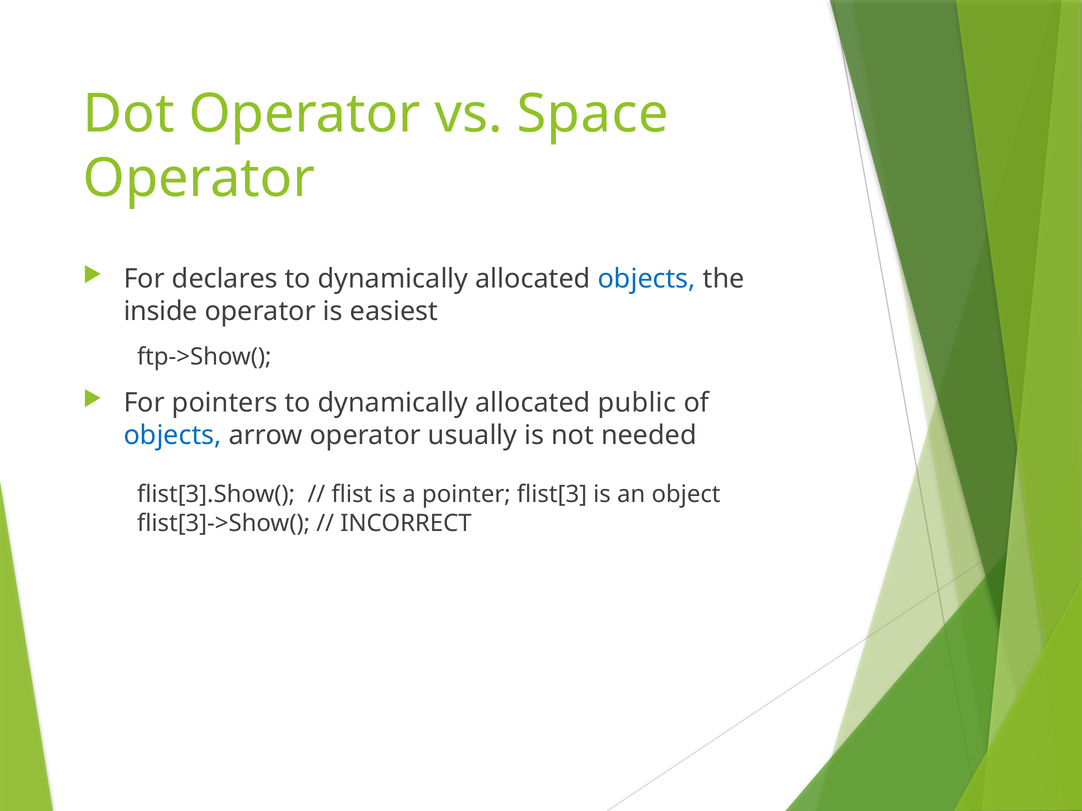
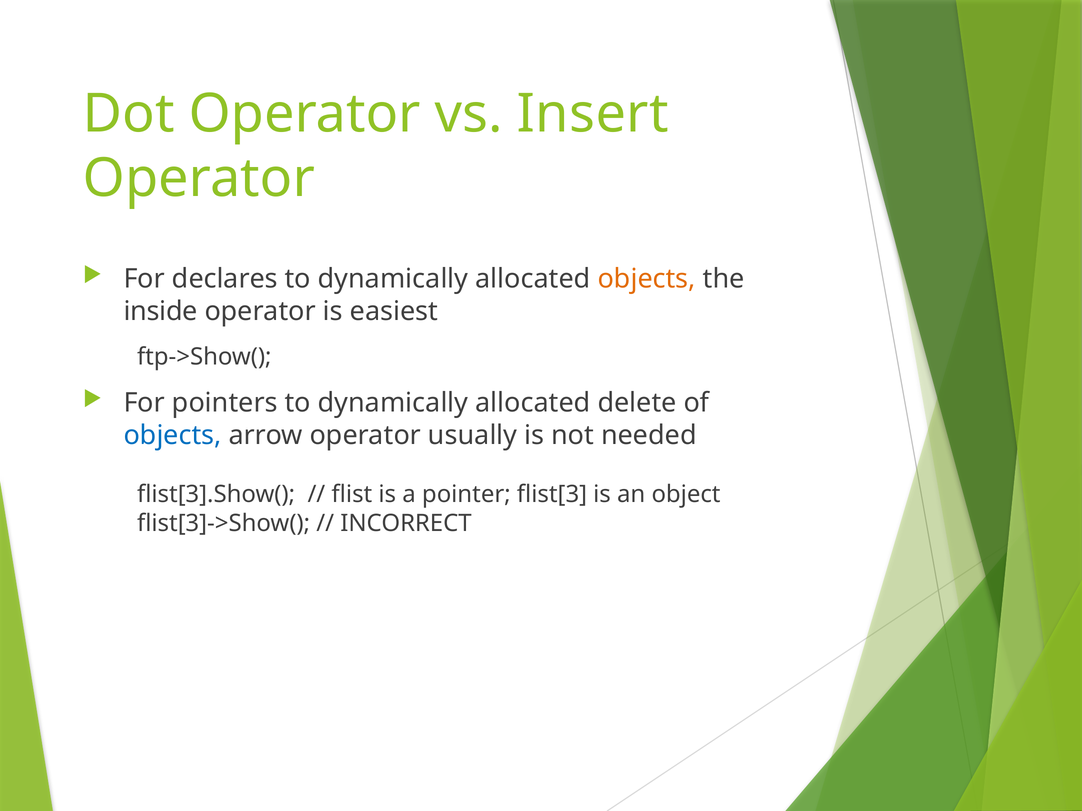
Space: Space -> Insert
objects at (647, 279) colour: blue -> orange
public: public -> delete
